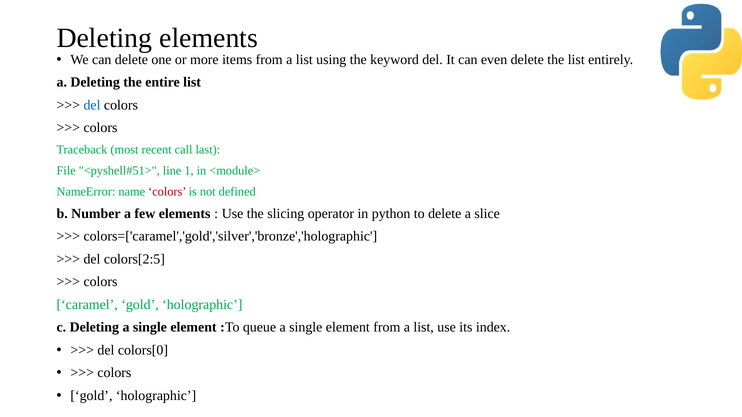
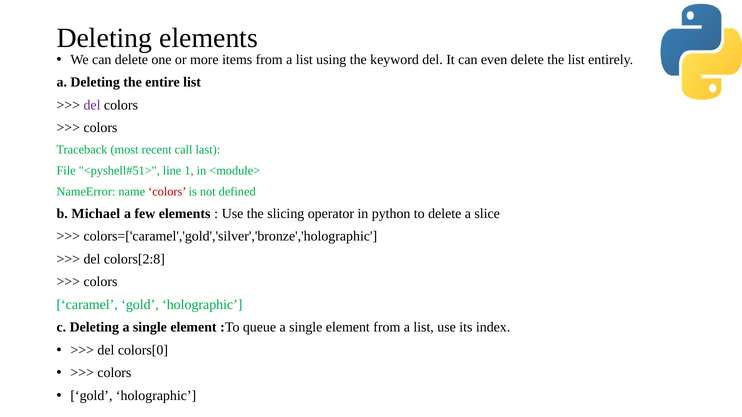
del at (92, 105) colour: blue -> purple
Number: Number -> Michael
colors[2:5: colors[2:5 -> colors[2:8
